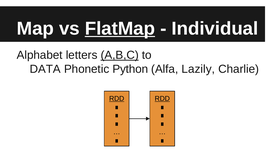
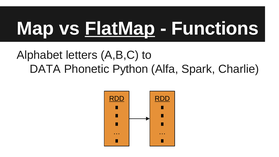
Individual: Individual -> Functions
A,B,C underline: present -> none
Lazily: Lazily -> Spark
